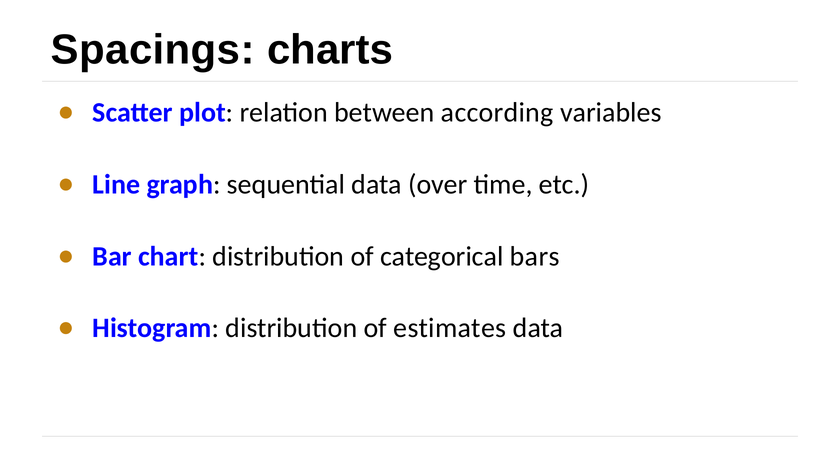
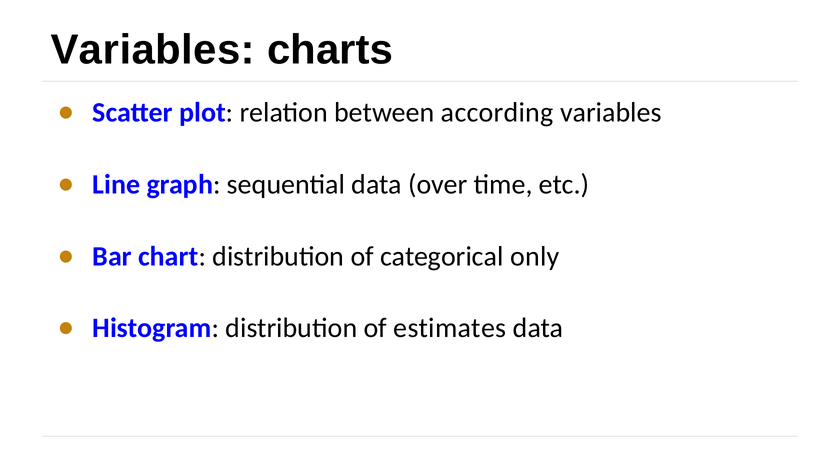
Spacings at (153, 50): Spacings -> Variables
bars: bars -> only
